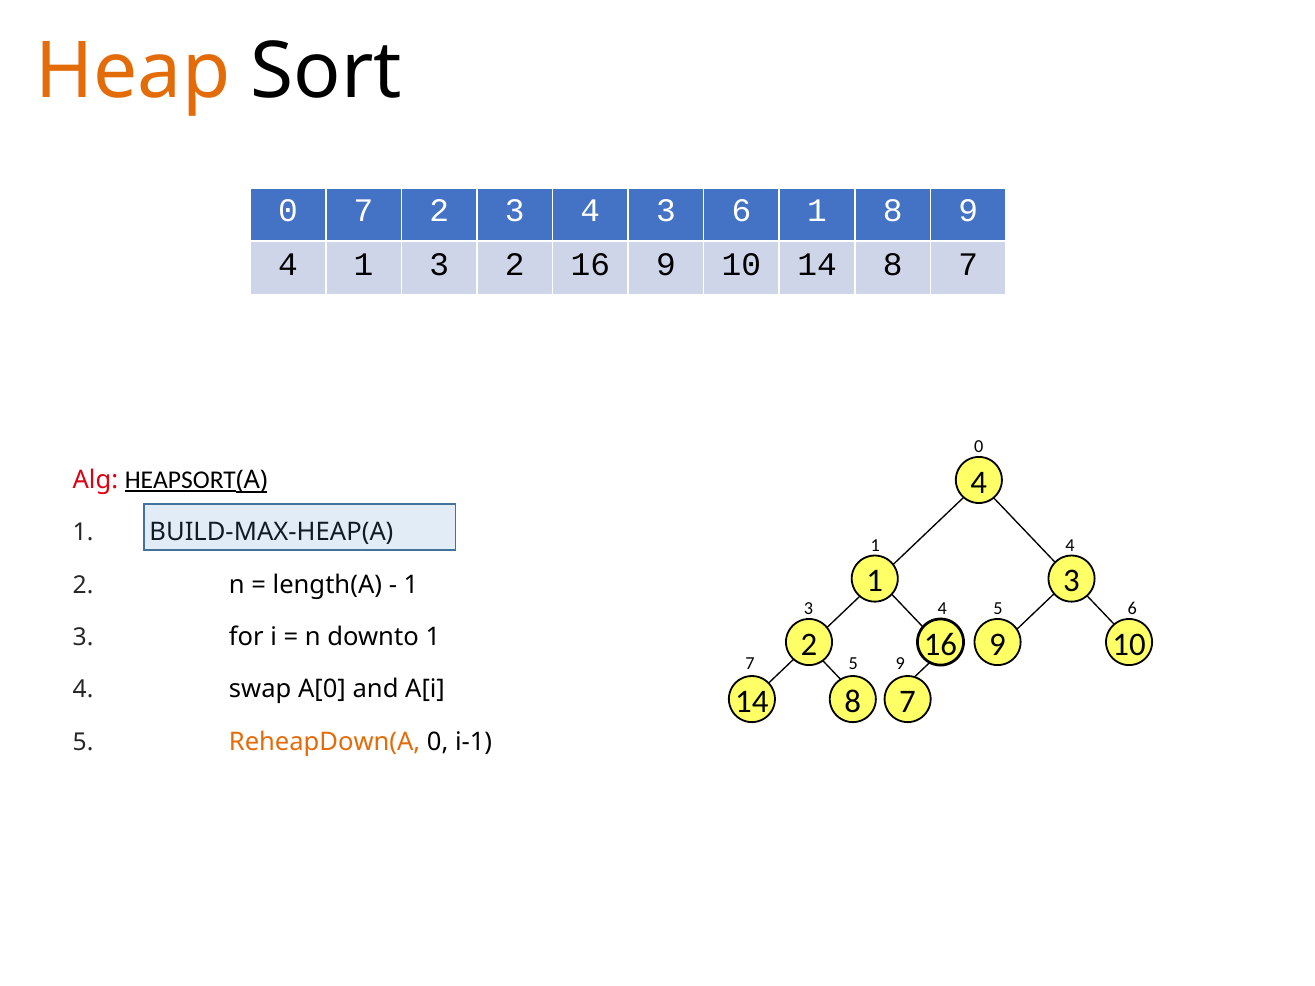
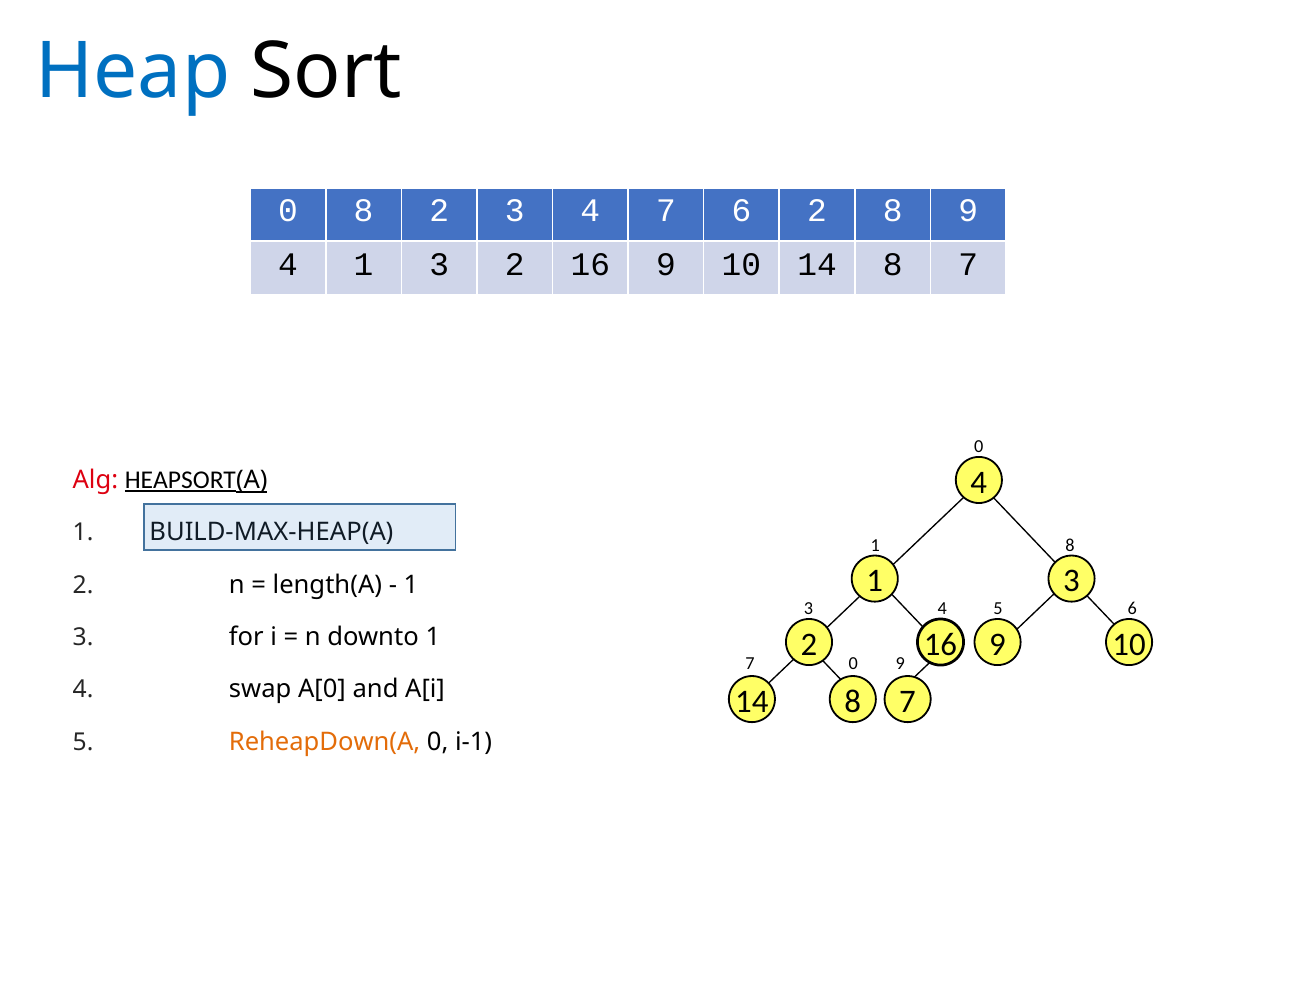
Heap colour: orange -> blue
0 7: 7 -> 8
3 4 3: 3 -> 7
6 1: 1 -> 2
4 at (1070, 546): 4 -> 8
7 5: 5 -> 0
